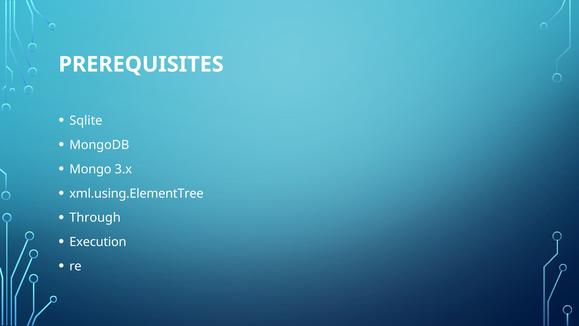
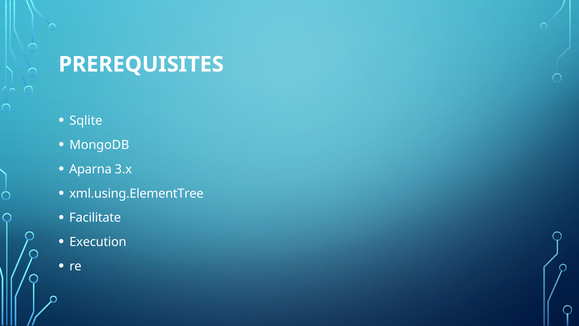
Mongo: Mongo -> Aparna
Through: Through -> Facilitate
